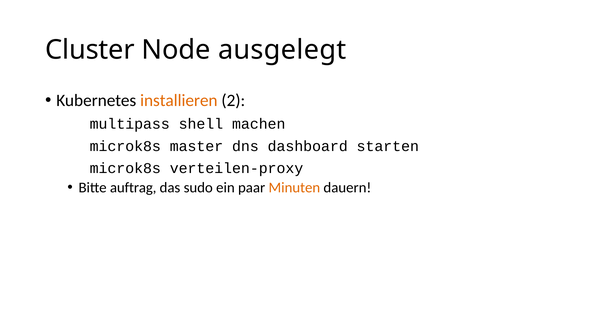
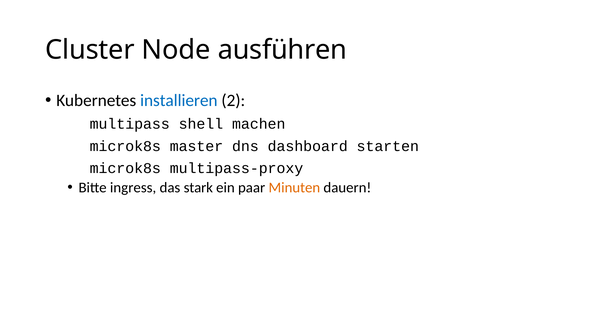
ausgelegt: ausgelegt -> ausführen
installieren colour: orange -> blue
verteilen-proxy: verteilen-proxy -> multipass-proxy
auftrag: auftrag -> ingress
sudo: sudo -> stark
